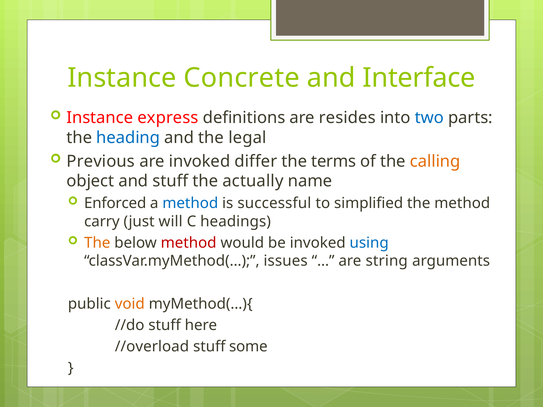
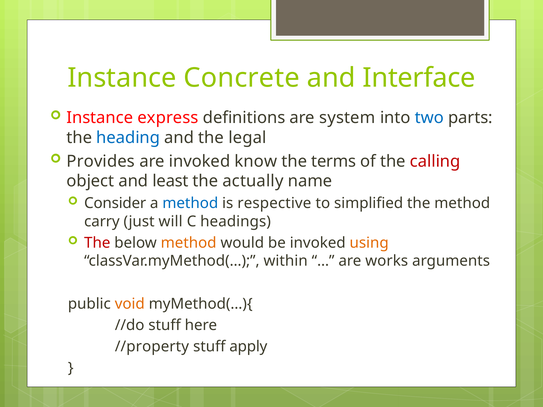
resides: resides -> system
Previous: Previous -> Provides
differ: differ -> know
calling colour: orange -> red
and stuff: stuff -> least
Enforced: Enforced -> Consider
successful: successful -> respective
The at (97, 243) colour: orange -> red
method at (189, 243) colour: red -> orange
using colour: blue -> orange
issues: issues -> within
string: string -> works
//overload: //overload -> //property
some: some -> apply
